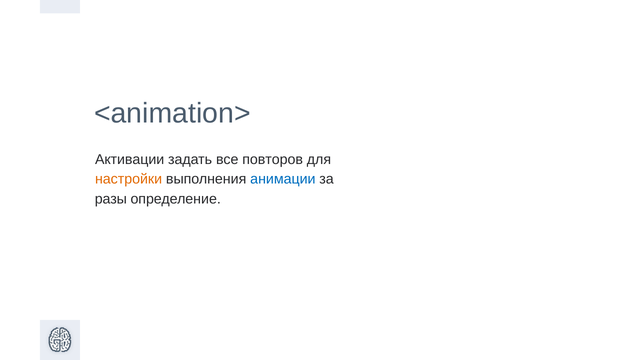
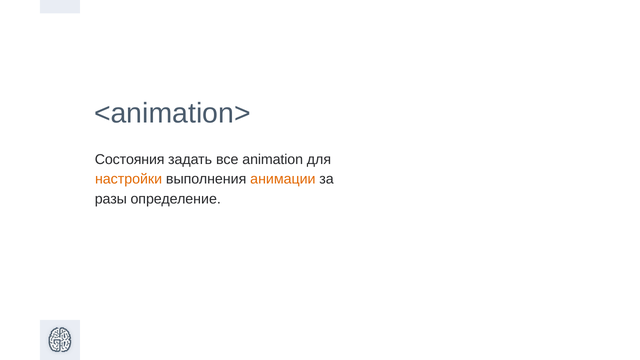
Активации: Активации -> Состояния
повторов: повторов -> animation
анимации colour: blue -> orange
